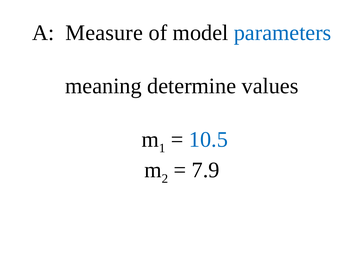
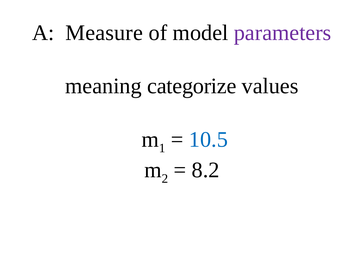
parameters colour: blue -> purple
determine: determine -> categorize
7.9: 7.9 -> 8.2
